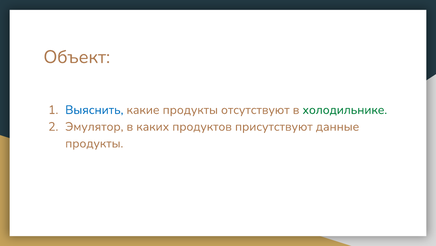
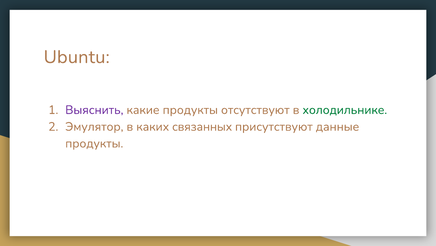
Объект: Объект -> Ubuntu
Выяснить colour: blue -> purple
продуктов: продуктов -> связанных
